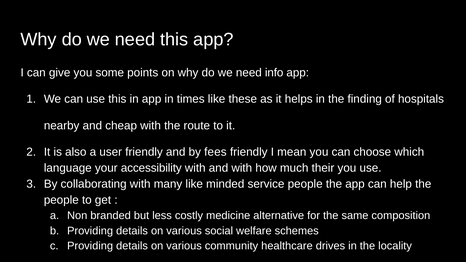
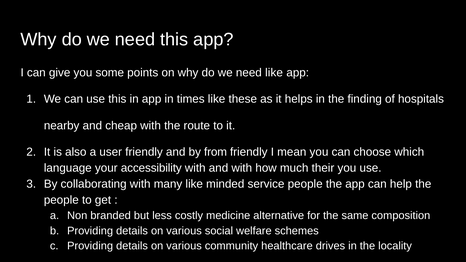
need info: info -> like
fees: fees -> from
